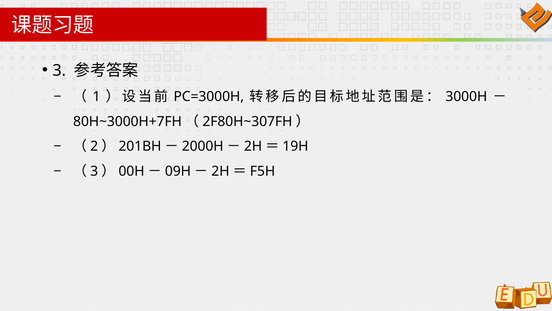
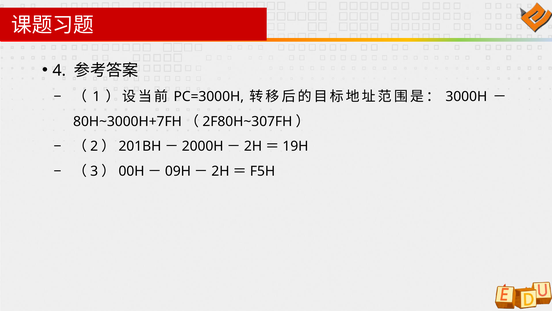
3 at (59, 70): 3 -> 4
